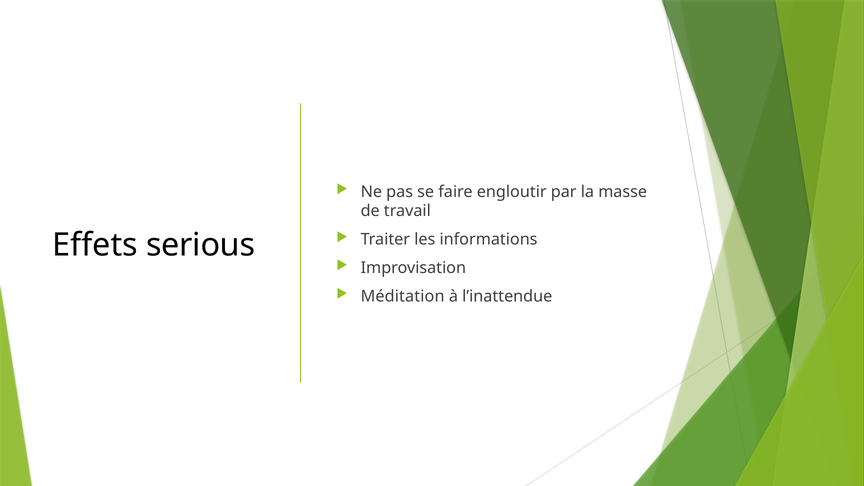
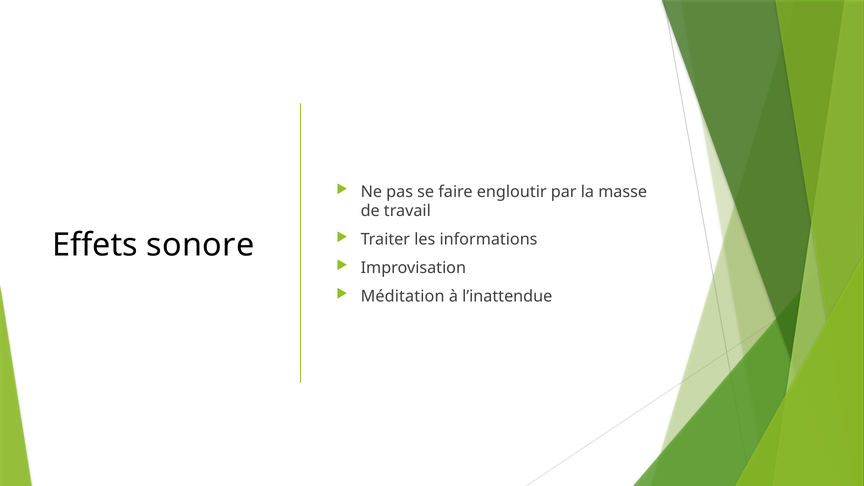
serious: serious -> sonore
